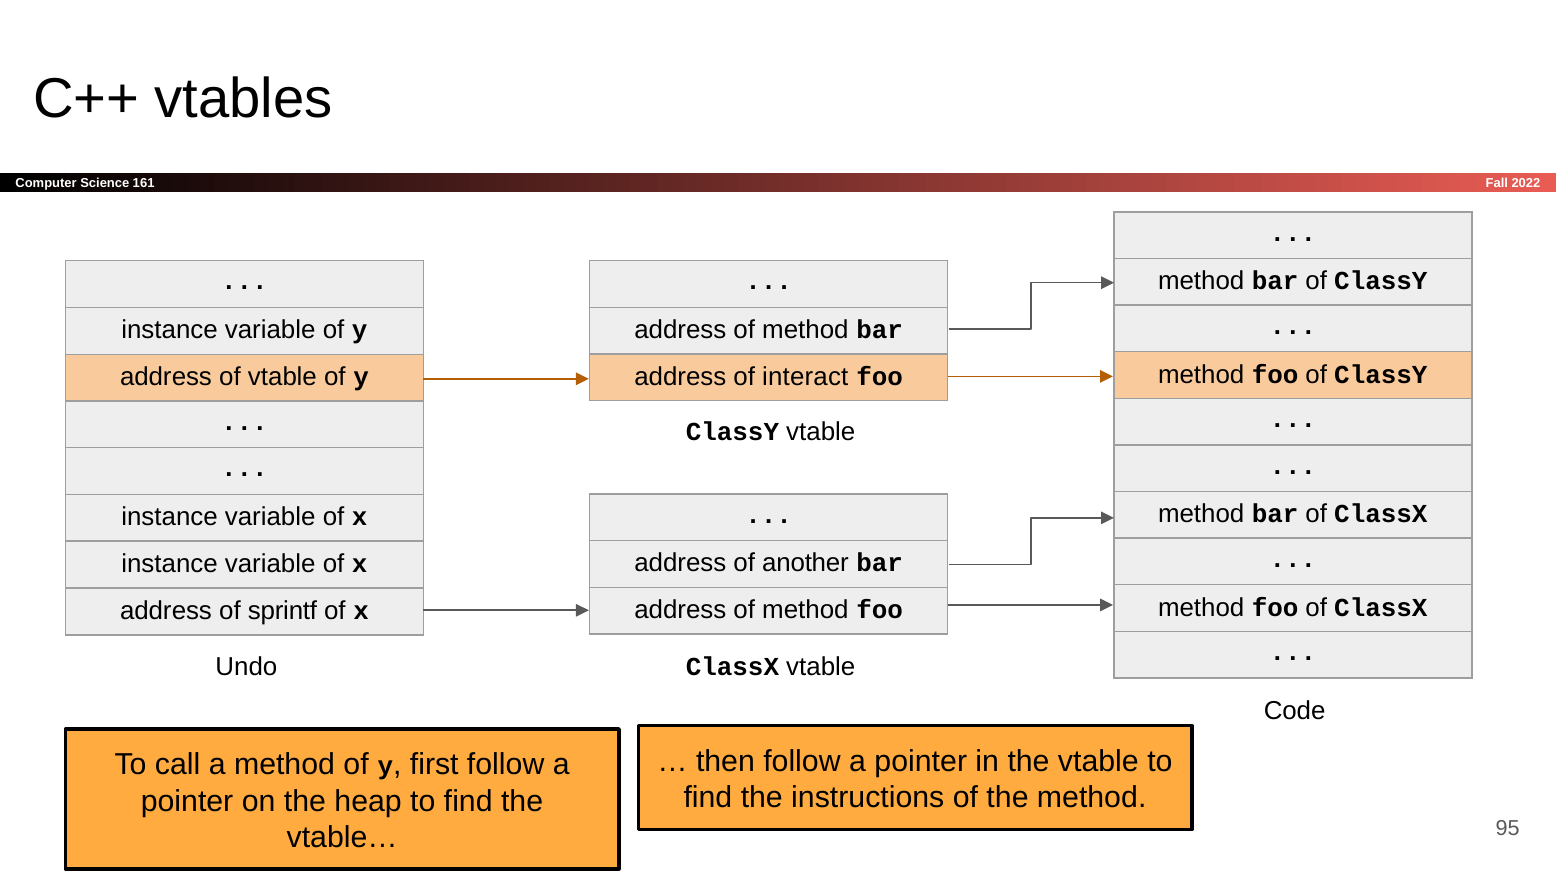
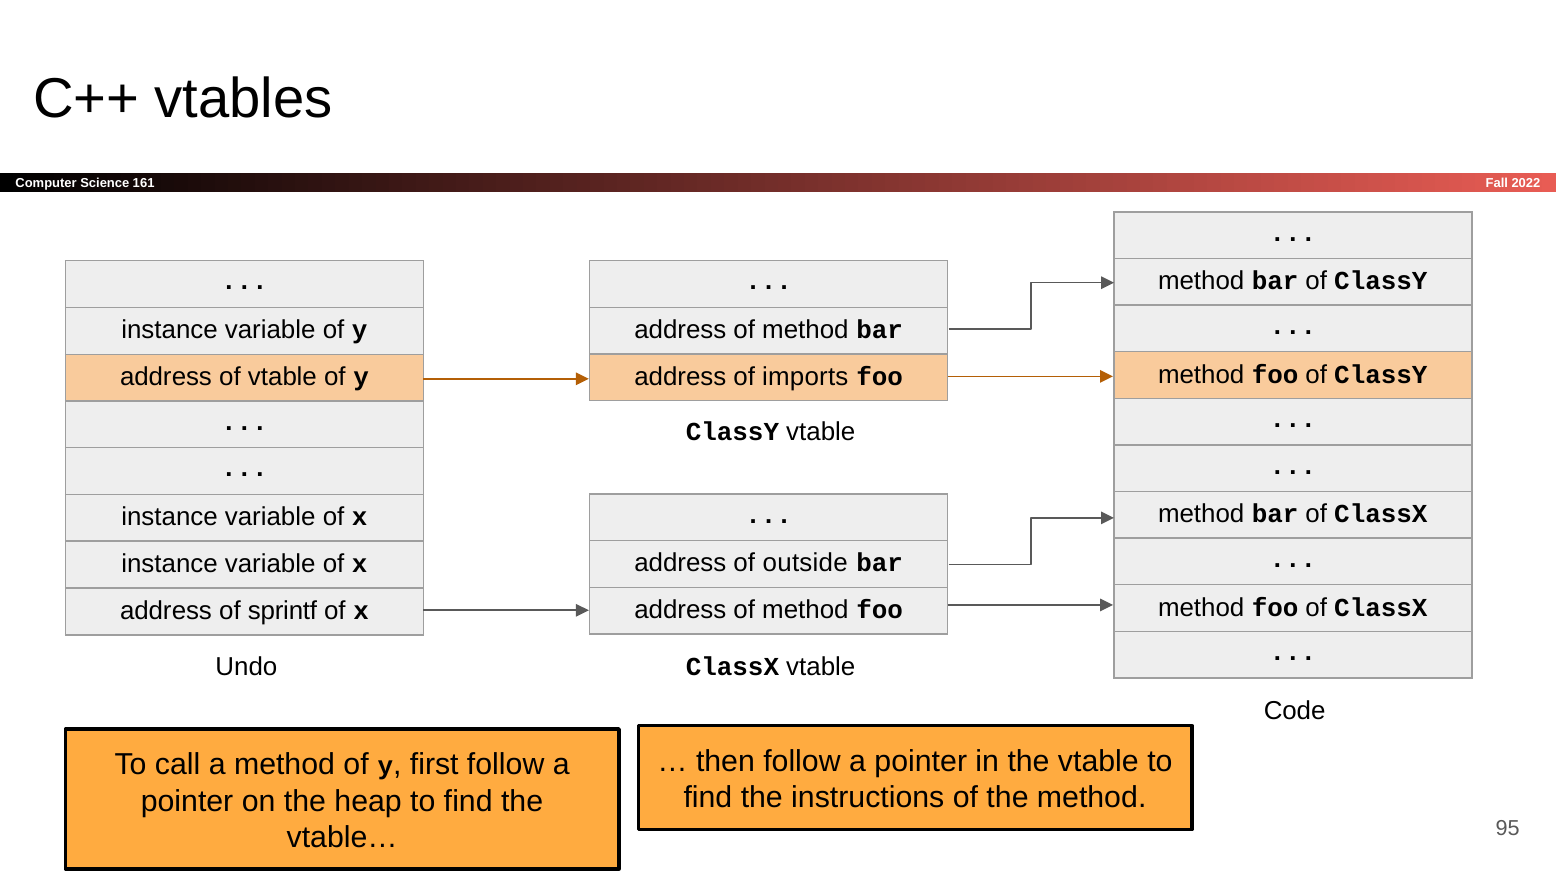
interact: interact -> imports
another: another -> outside
